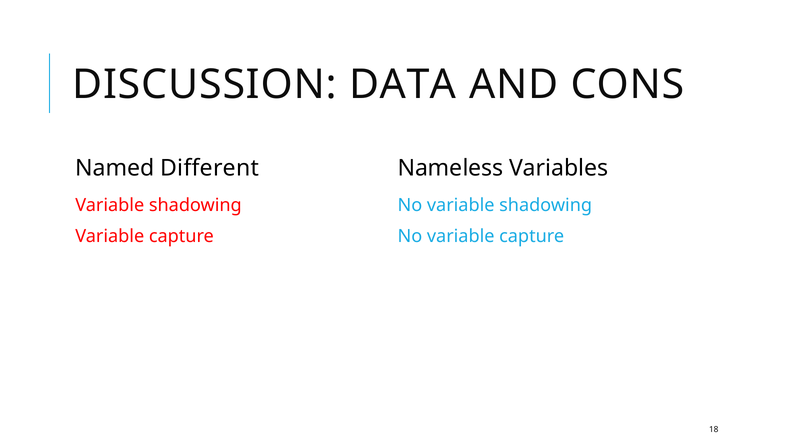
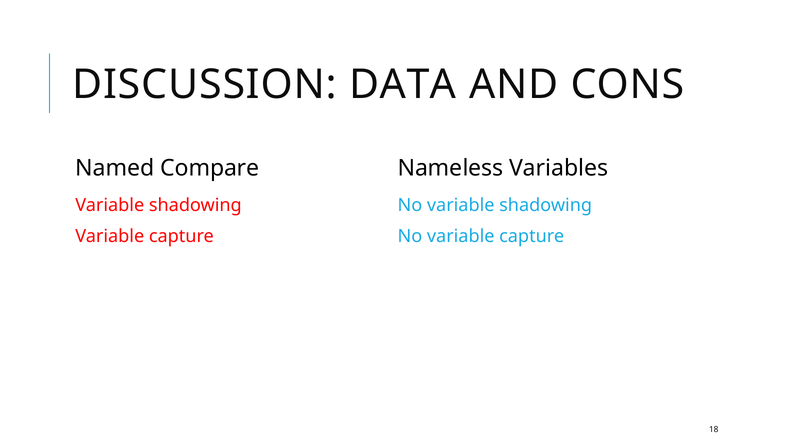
Different: Different -> Compare
